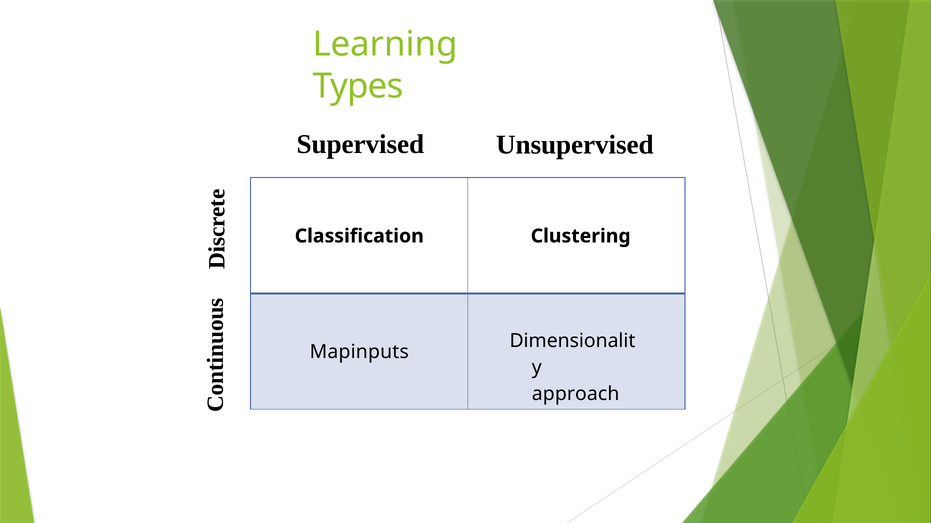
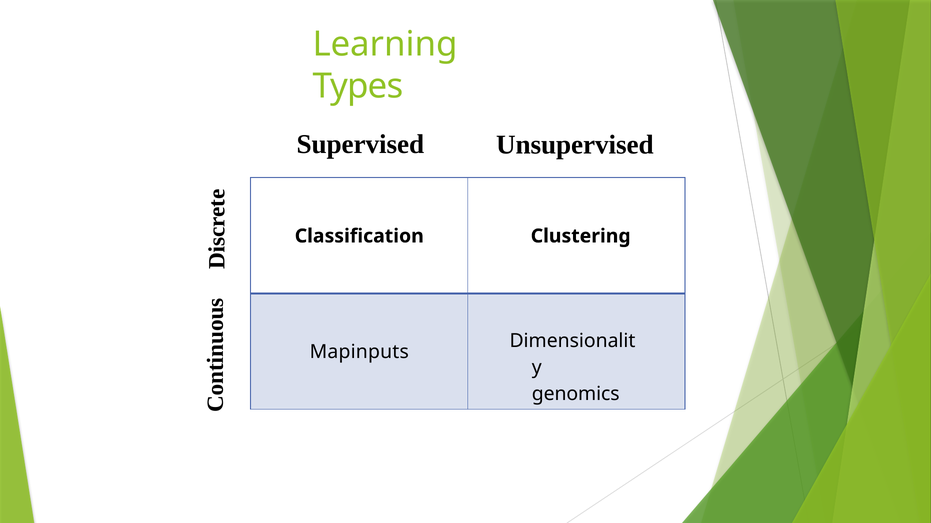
approach: approach -> genomics
